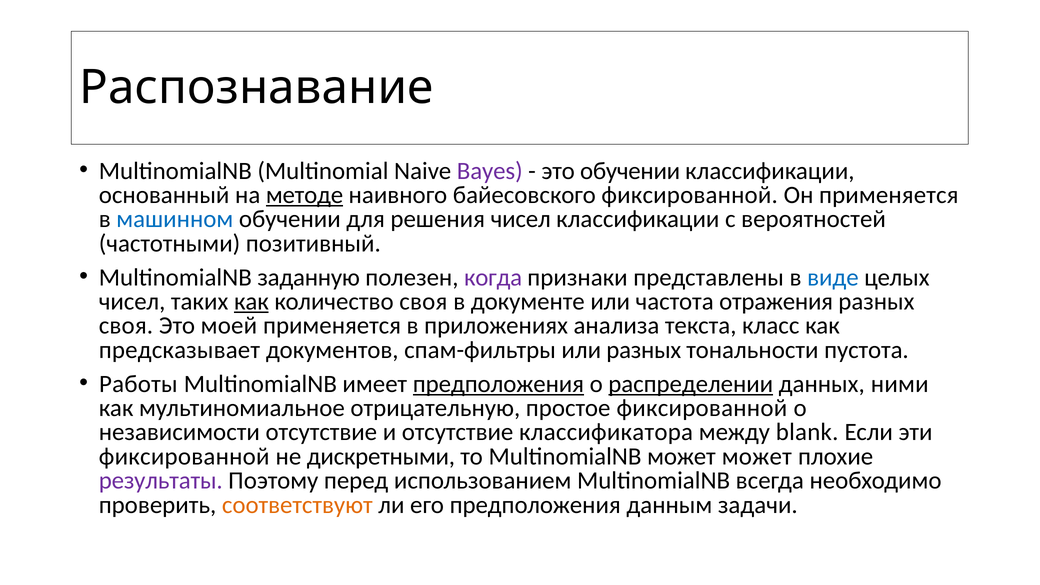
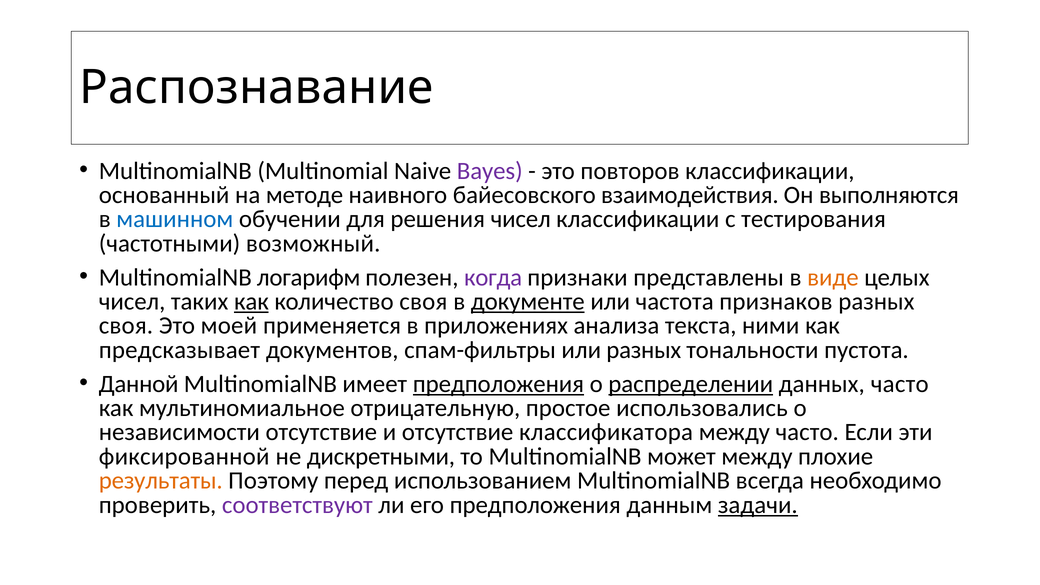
это обучении: обучении -> повторов
методе underline: present -> none
байесовского фиксированной: фиксированной -> взаимодействия
Он применяется: применяется -> выполняются
вероятностей: вероятностей -> тестирования
позитивный: позитивный -> возможный
заданную: заданную -> логарифм
виде colour: blue -> orange
документе underline: none -> present
отражения: отражения -> признаков
класс: класс -> ними
Работы: Работы -> Данной
данных ними: ними -> часто
простое фиксированной: фиксированной -> использовались
между blank: blank -> часто
может может: может -> между
результаты colour: purple -> orange
соответствуют colour: orange -> purple
задачи underline: none -> present
